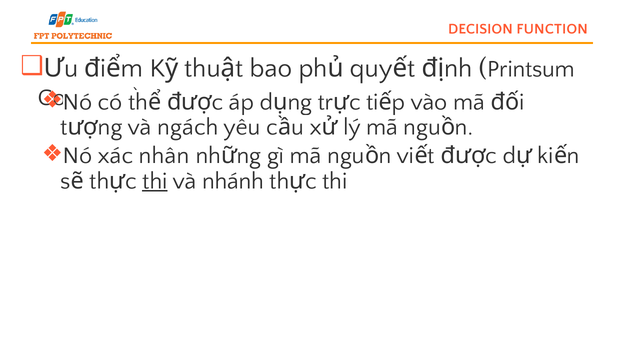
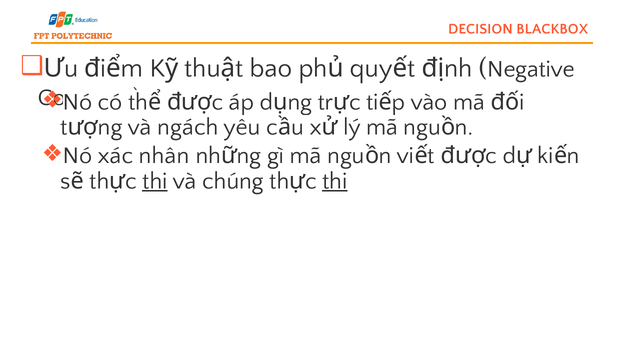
FUNCTION: FUNCTION -> BLACKBOX
Printsum: Printsum -> Negative
nhánh: nhánh -> chúng
thi at (335, 181) underline: none -> present
